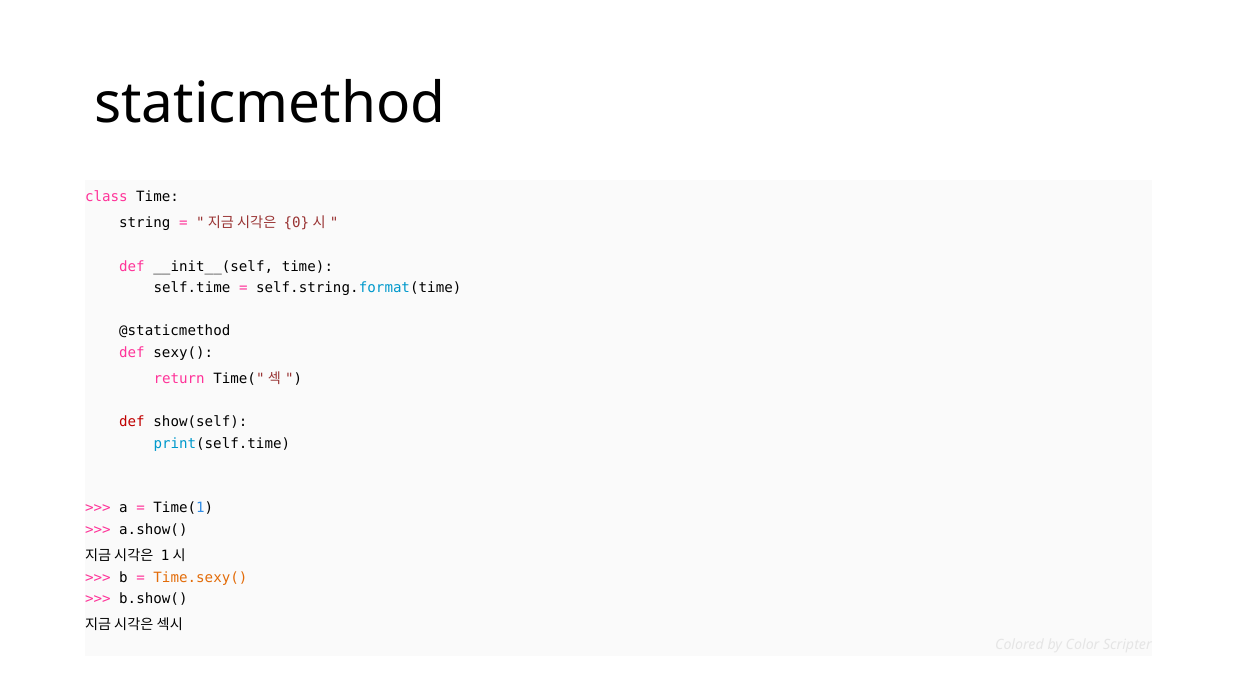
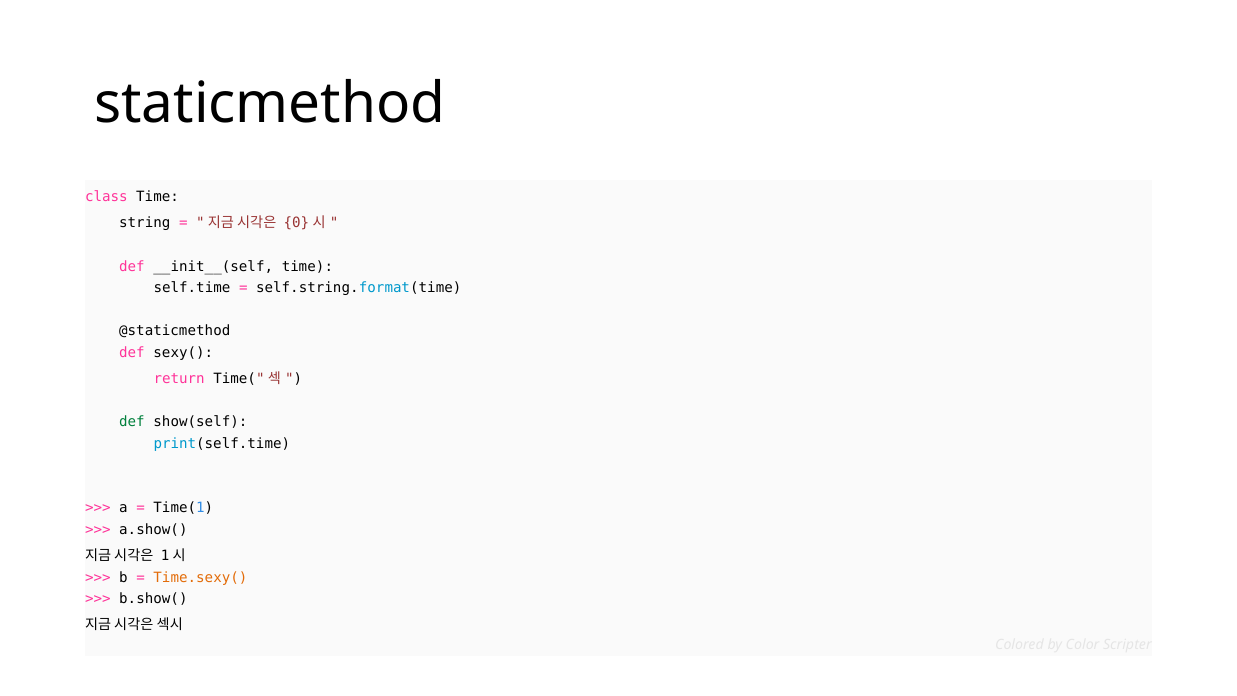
def at (132, 422) colour: red -> green
